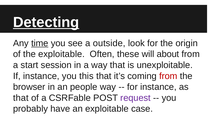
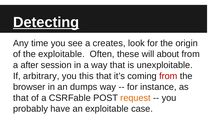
time underline: present -> none
outside: outside -> creates
start: start -> after
If instance: instance -> arbitrary
people: people -> dumps
request colour: purple -> orange
